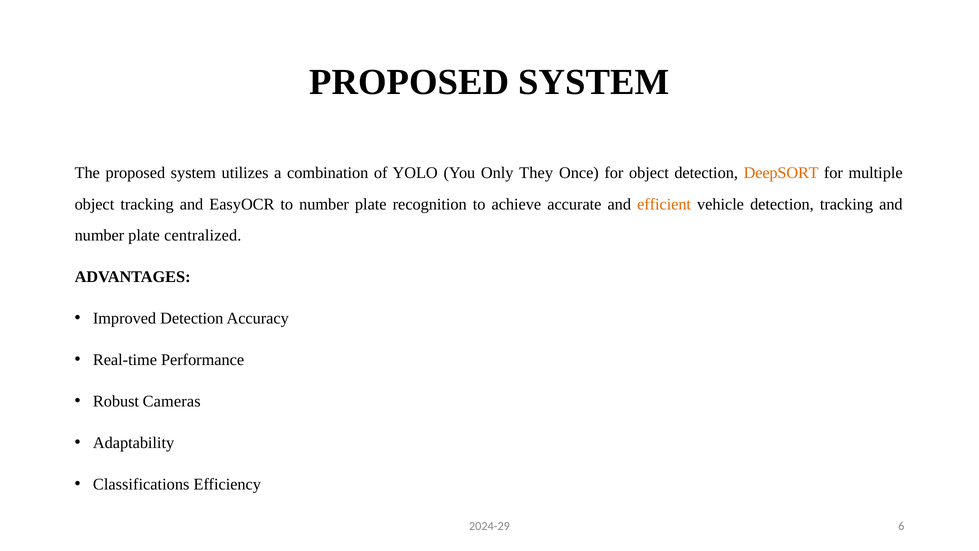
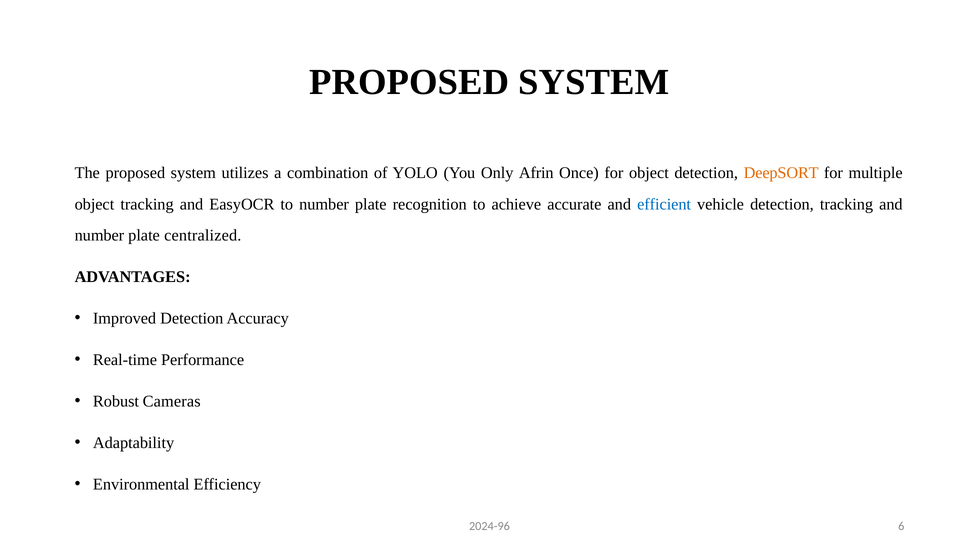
They: They -> Afrin
efficient colour: orange -> blue
Classifications: Classifications -> Environmental
2024-29: 2024-29 -> 2024-96
